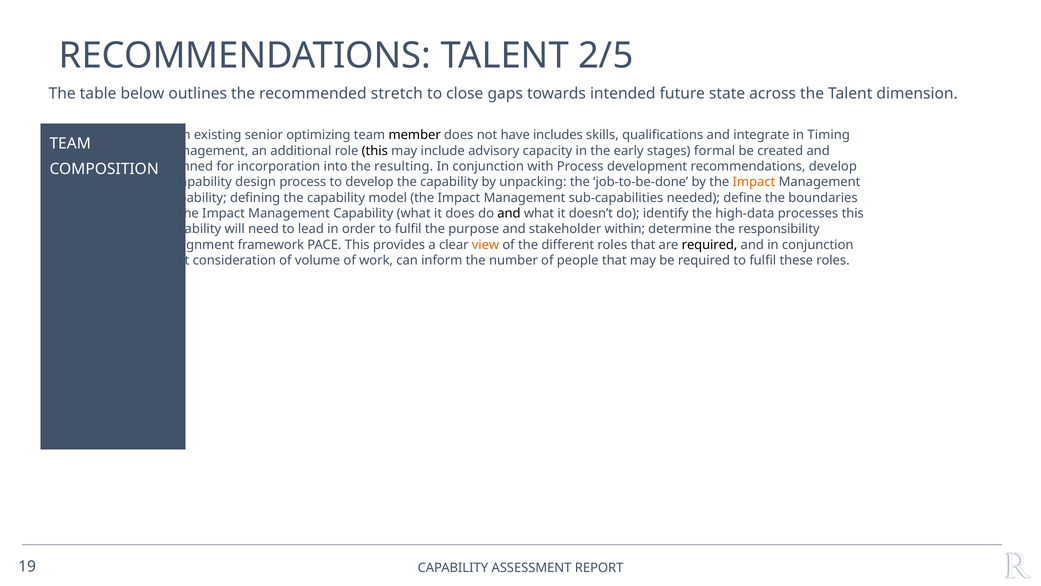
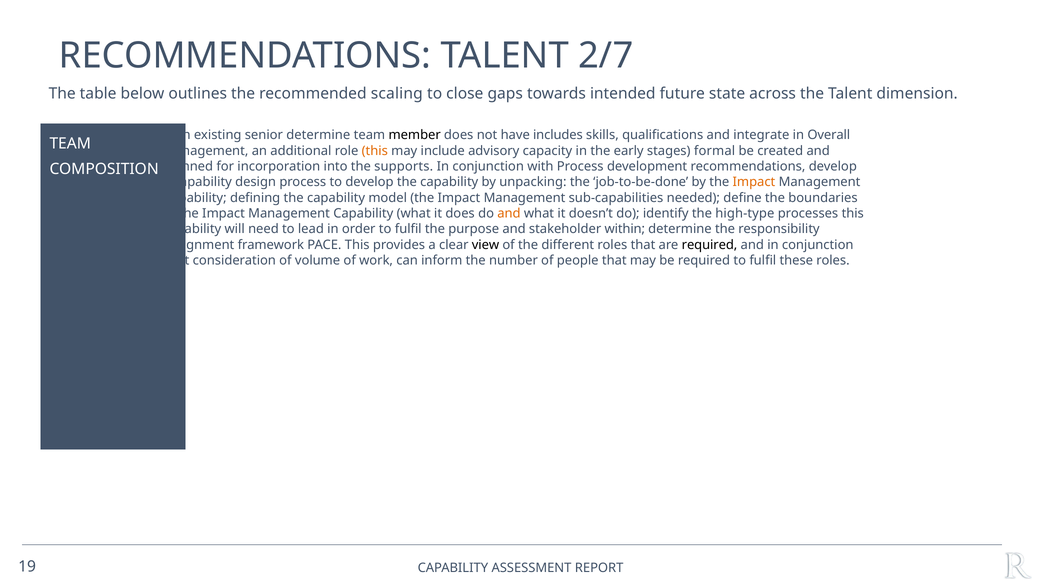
2/5: 2/5 -> 2/7
stretch: stretch -> scaling
senior optimizing: optimizing -> determine
Timing: Timing -> Overall
this at (375, 151) colour: black -> orange
resulting: resulting -> supports
and at (509, 213) colour: black -> orange
high-data: high-data -> high-type
view colour: orange -> black
